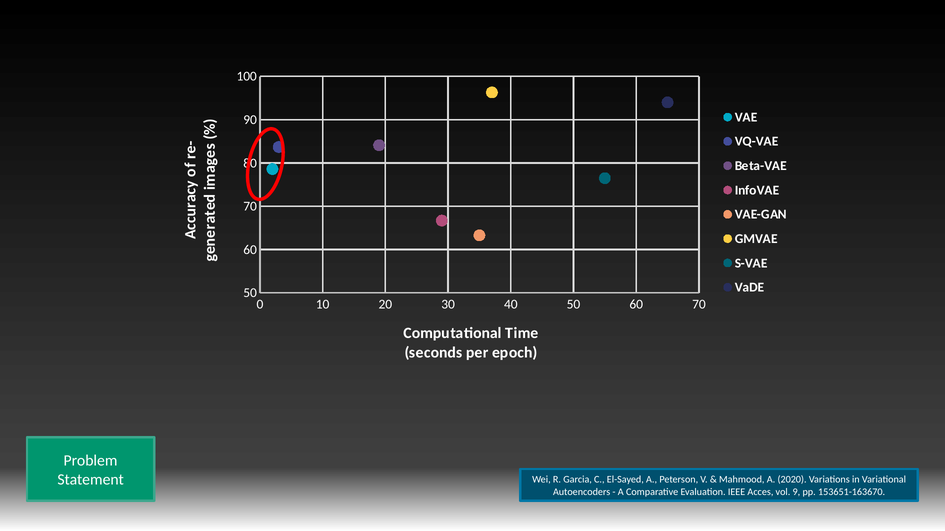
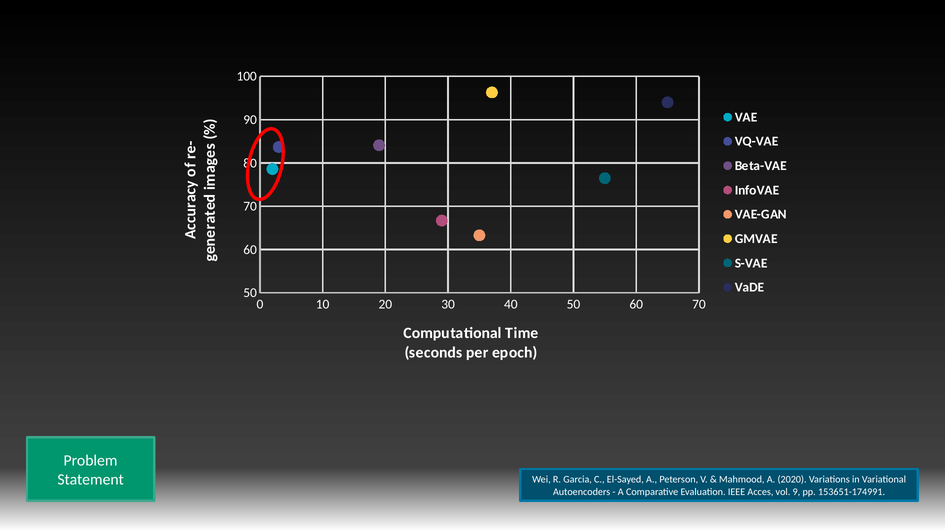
153651-163670: 153651-163670 -> 153651-174991
